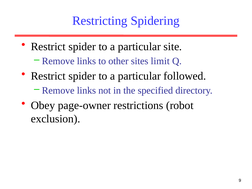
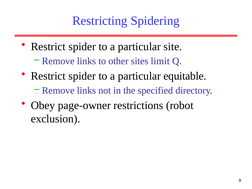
followed: followed -> equitable
